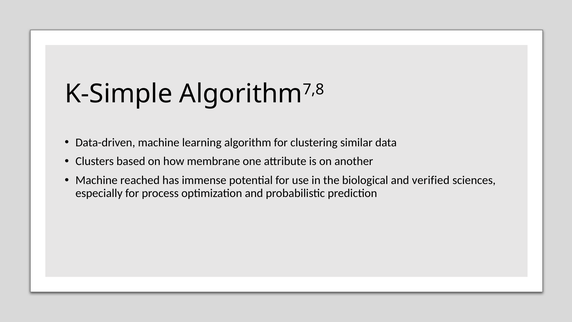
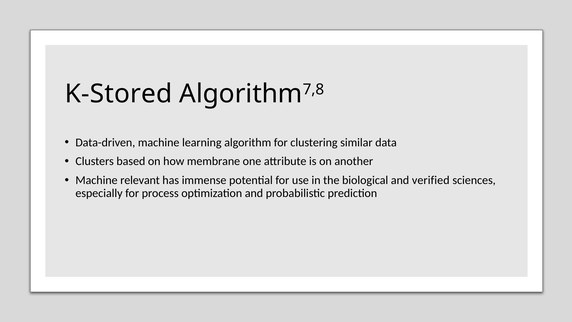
K-Simple: K-Simple -> K-Stored
reached: reached -> relevant
